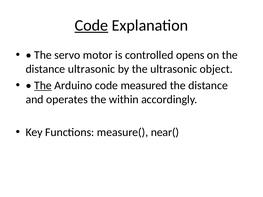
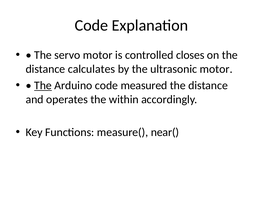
Code at (91, 25) underline: present -> none
opens: opens -> closes
distance ultrasonic: ultrasonic -> calculates
ultrasonic object: object -> motor
